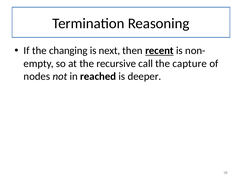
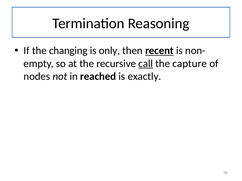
next: next -> only
call underline: none -> present
deeper: deeper -> exactly
